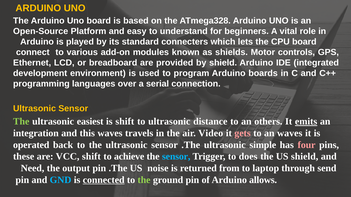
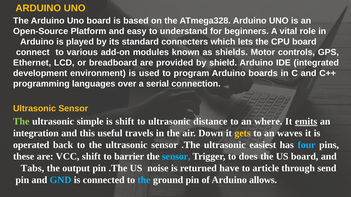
easiest: easiest -> simple
others: others -> where
this waves: waves -> useful
Video: Video -> Down
gets colour: pink -> yellow
simple: simple -> easiest
four colour: pink -> light blue
achieve: achieve -> barrier
US shield: shield -> board
Need: Need -> Tabs
from: from -> have
laptop: laptop -> article
connected underline: present -> none
the at (144, 180) colour: light green -> light blue
